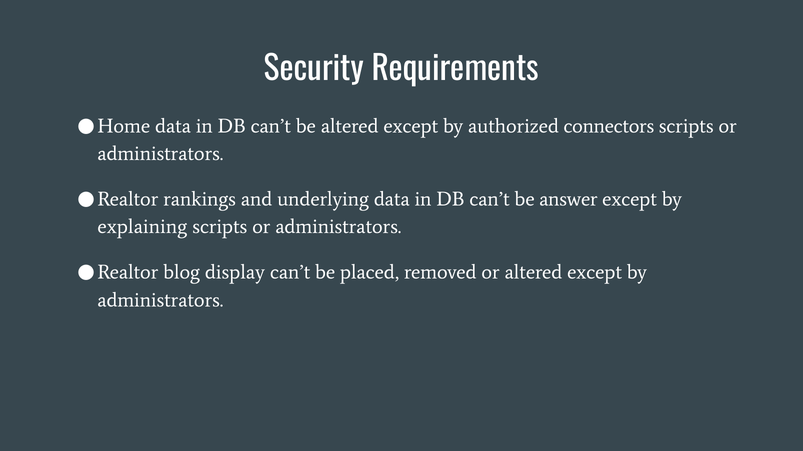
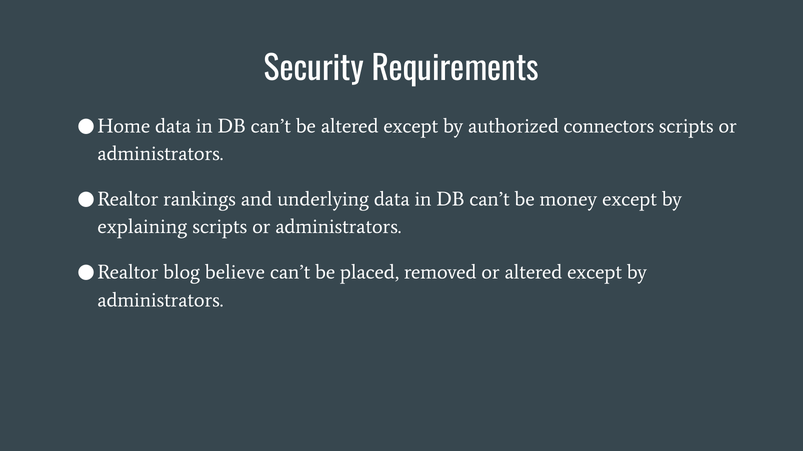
answer: answer -> money
display: display -> believe
